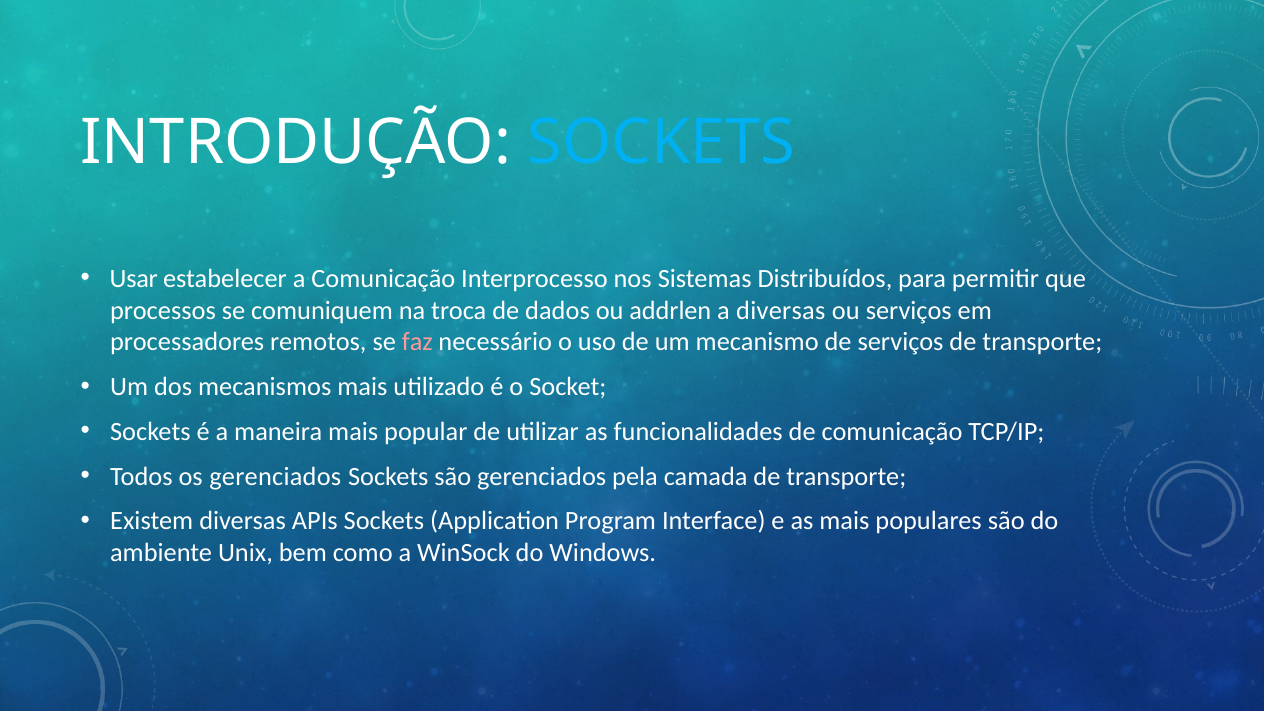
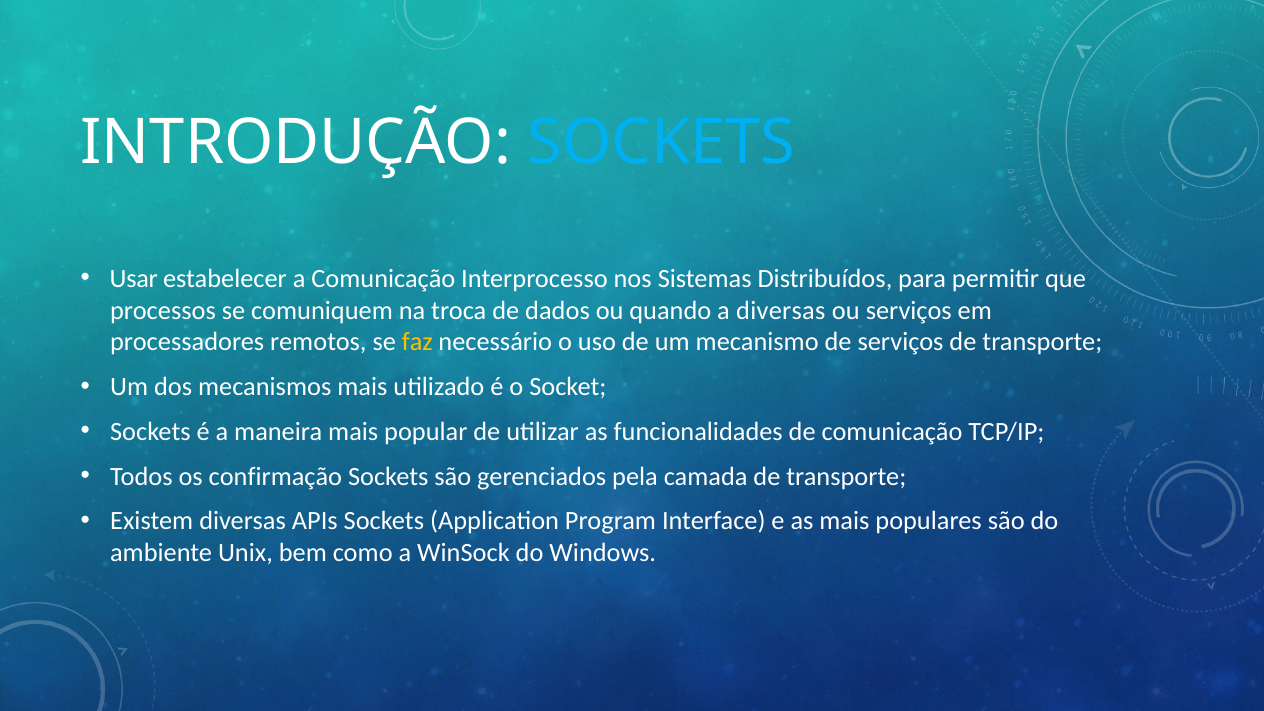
addrlen: addrlen -> quando
faz colour: pink -> yellow
os gerenciados: gerenciados -> confirmação
